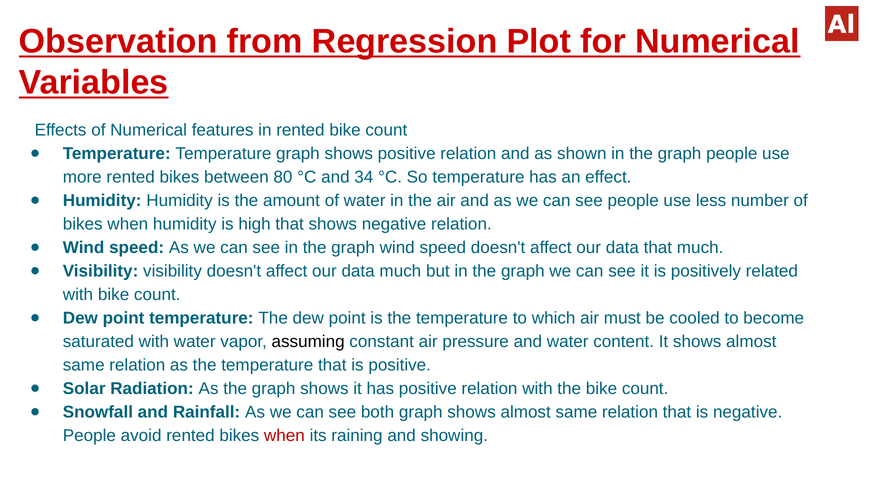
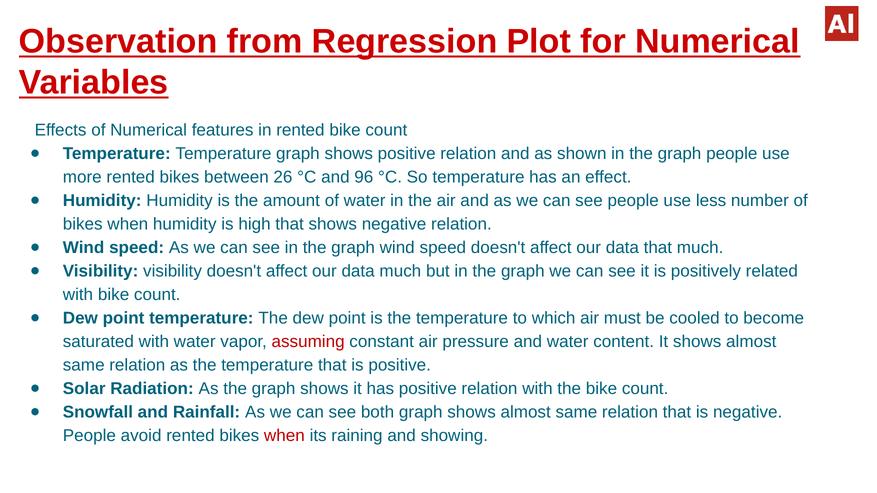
80: 80 -> 26
34: 34 -> 96
assuming colour: black -> red
